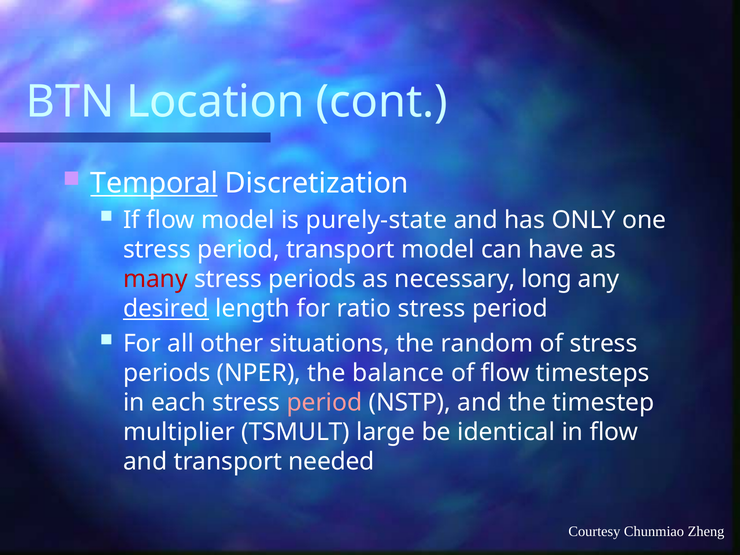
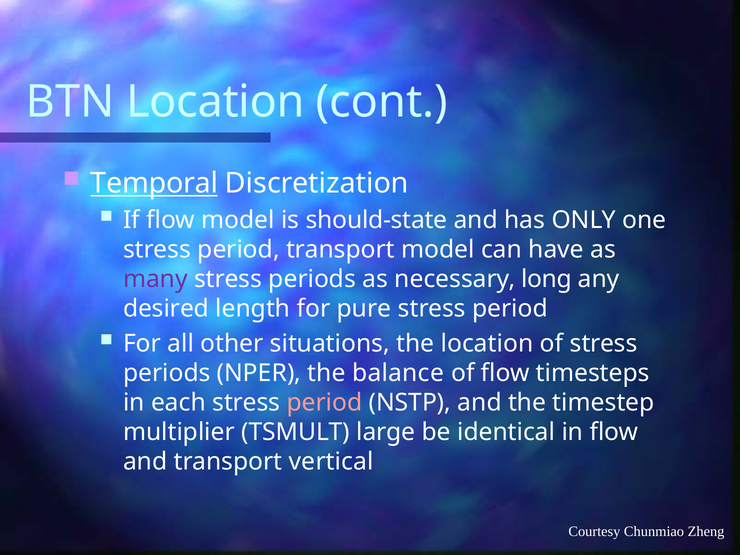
purely-state: purely-state -> should-state
many colour: red -> purple
desired underline: present -> none
ratio: ratio -> pure
the random: random -> location
needed: needed -> vertical
